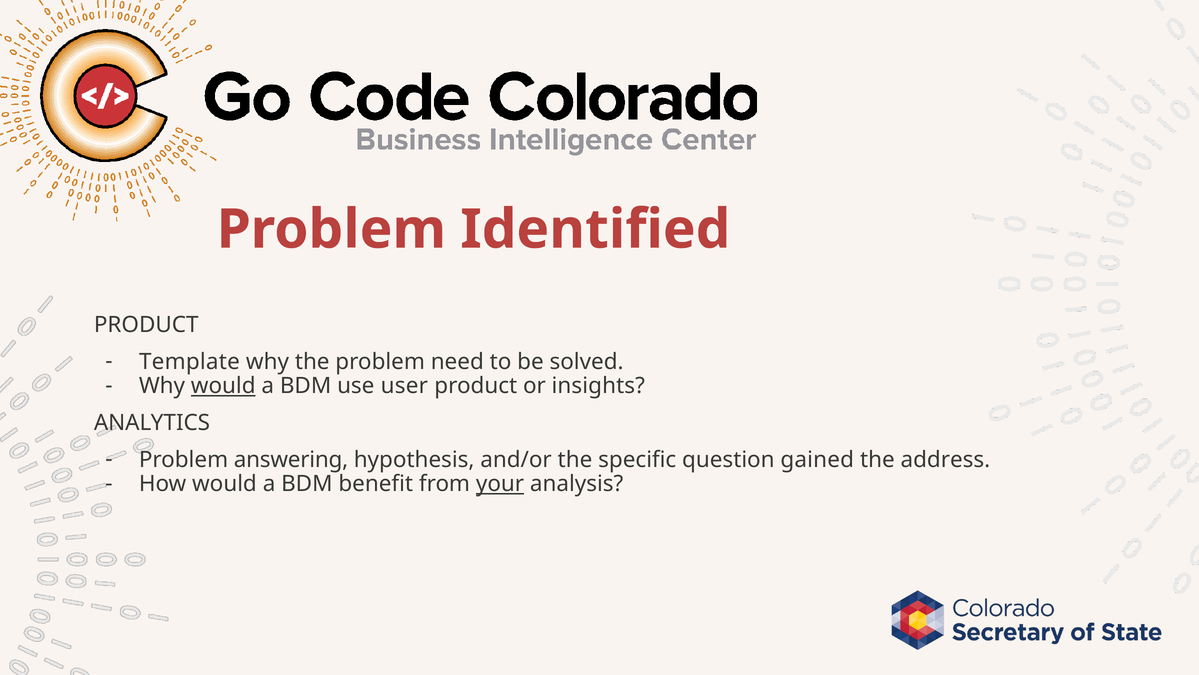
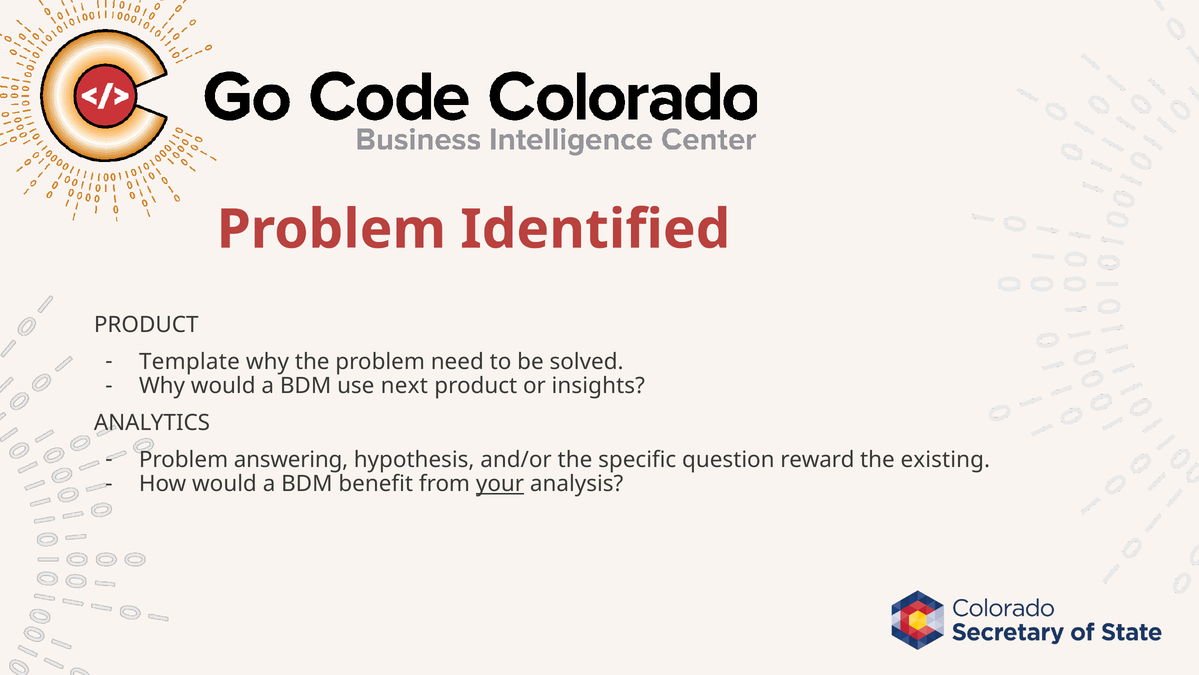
would at (223, 386) underline: present -> none
user: user -> next
gained: gained -> reward
address: address -> existing
